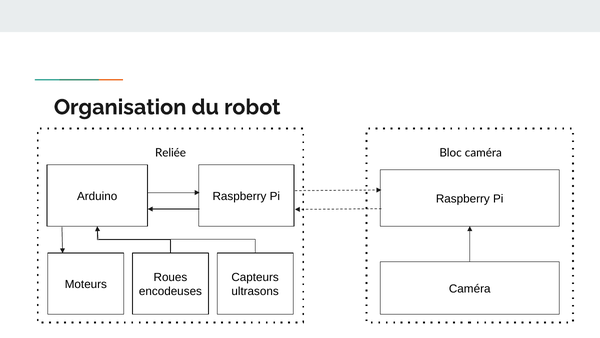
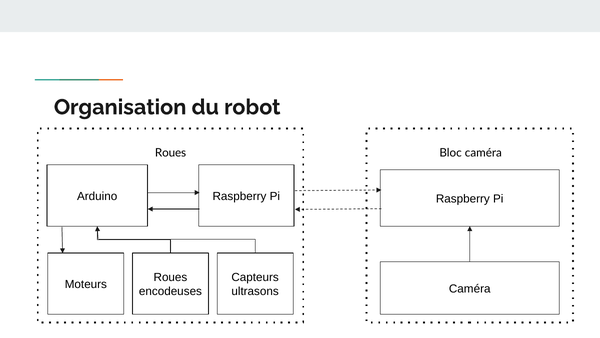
Reliée at (171, 153): Reliée -> Roues
